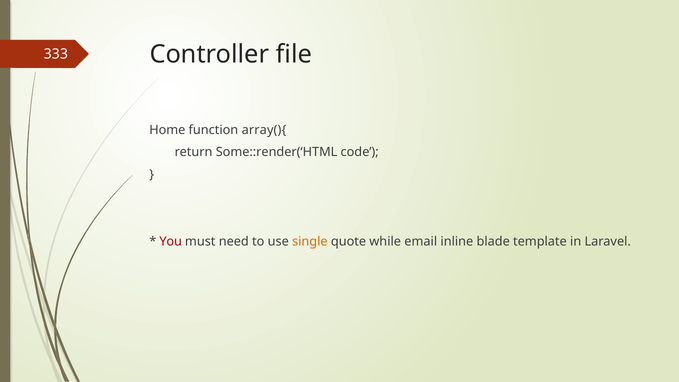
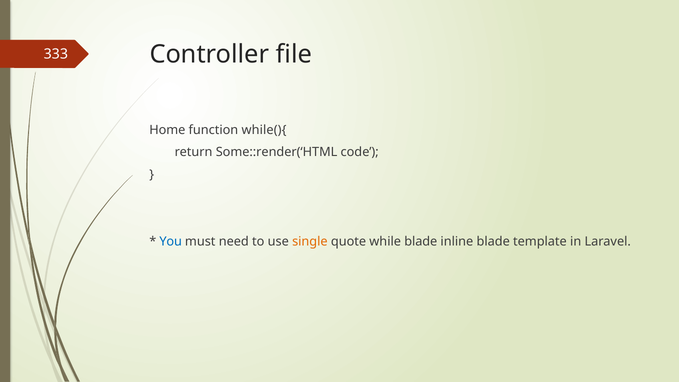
array(){: array(){ -> while(){
You colour: red -> blue
while email: email -> blade
